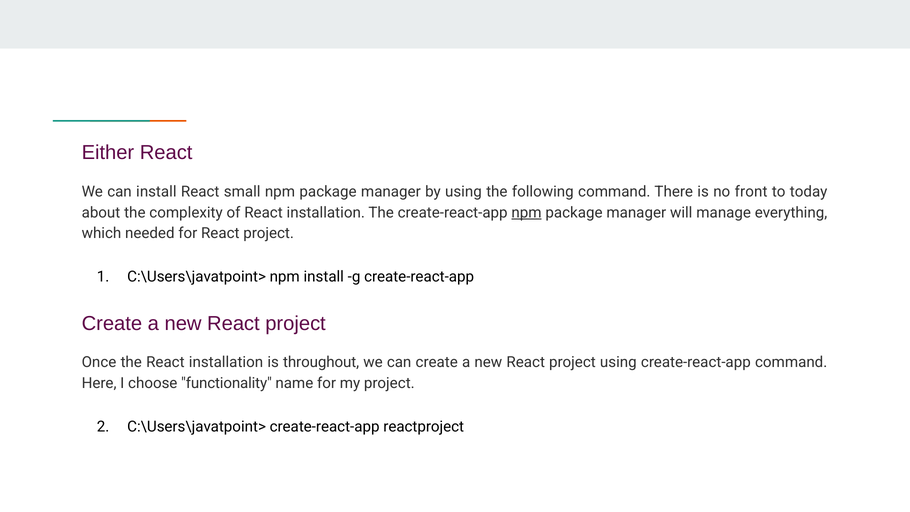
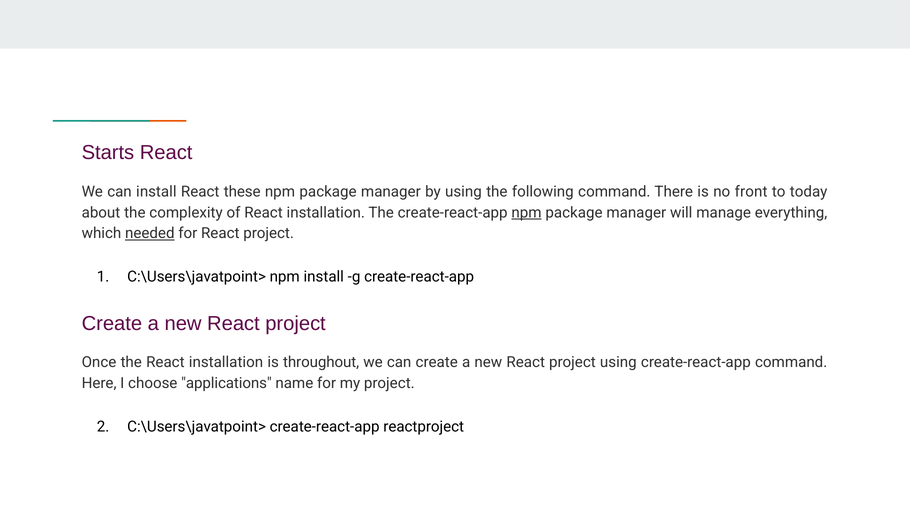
Either: Either -> Starts
small: small -> these
needed underline: none -> present
functionality: functionality -> applications
